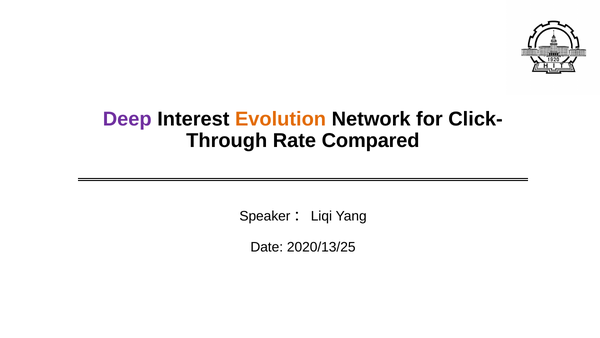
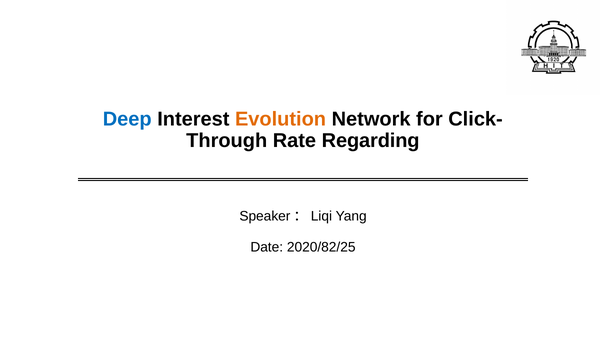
Deep colour: purple -> blue
Compared: Compared -> Regarding
2020/13/25: 2020/13/25 -> 2020/82/25
